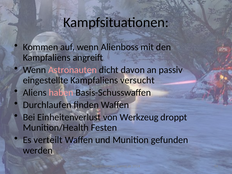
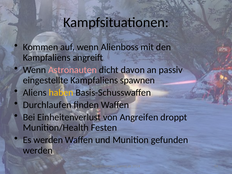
versucht: versucht -> spawnen
haben colour: pink -> yellow
Werkzeug: Werkzeug -> Angreifen
Es verteilt: verteilt -> werden
